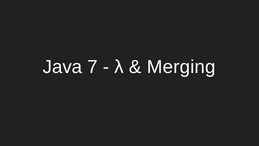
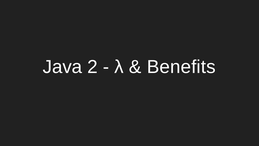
7: 7 -> 2
Merging: Merging -> Benefits
